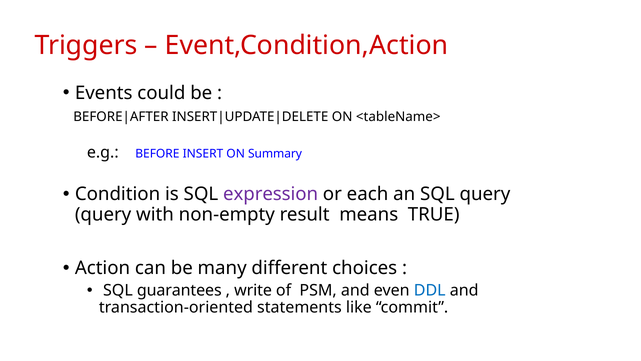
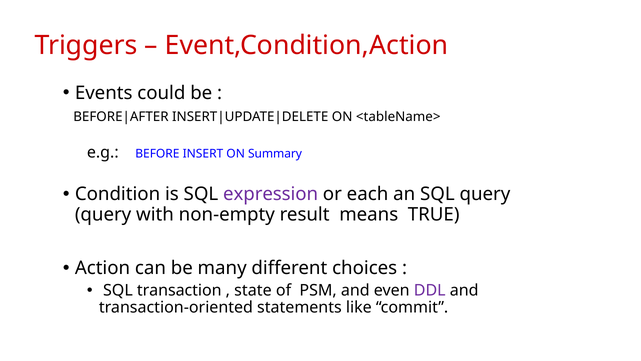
guarantees: guarantees -> transaction
write: write -> state
DDL colour: blue -> purple
